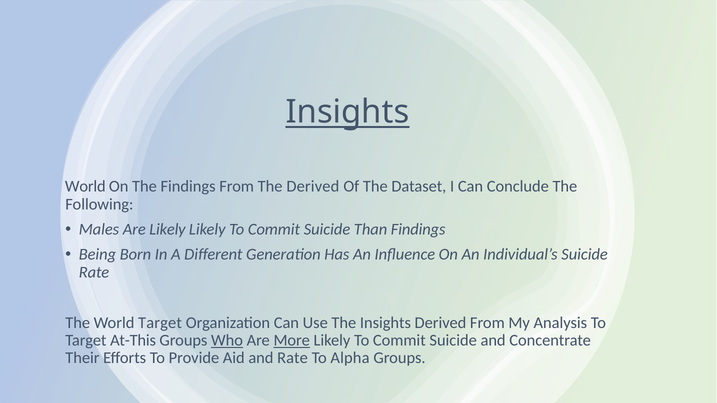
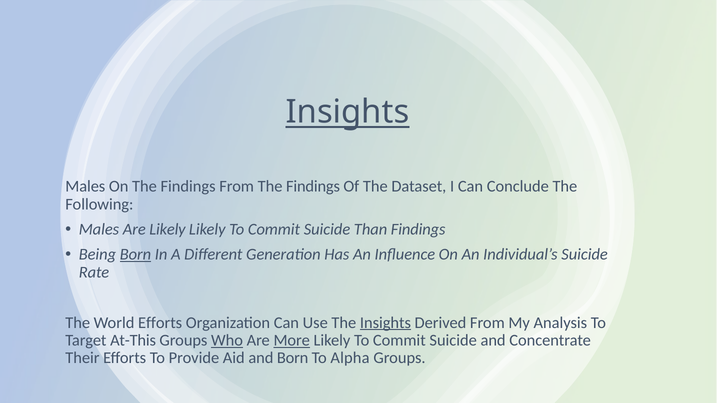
World at (85, 187): World -> Males
From The Derived: Derived -> Findings
Born at (135, 255) underline: none -> present
World Target: Target -> Efforts
Insights at (385, 323) underline: none -> present
and Rate: Rate -> Born
